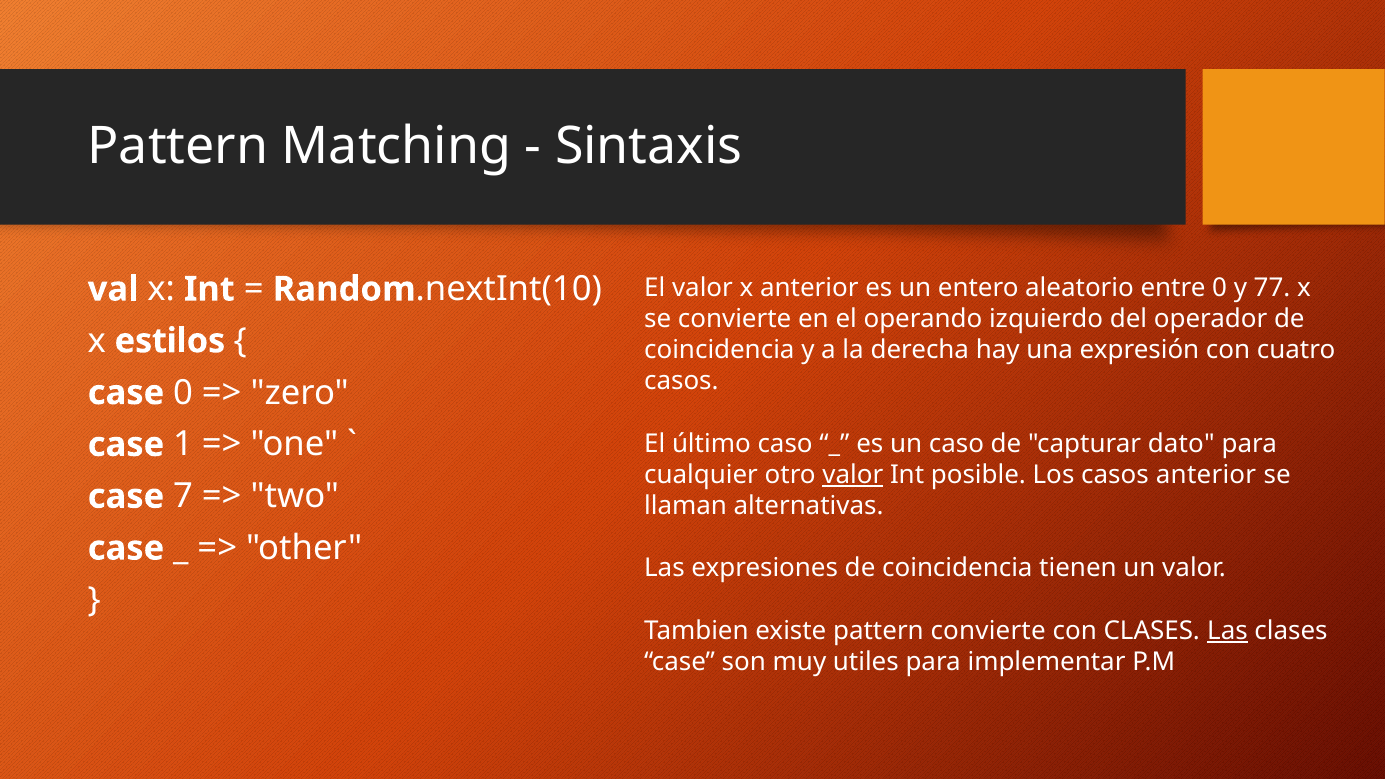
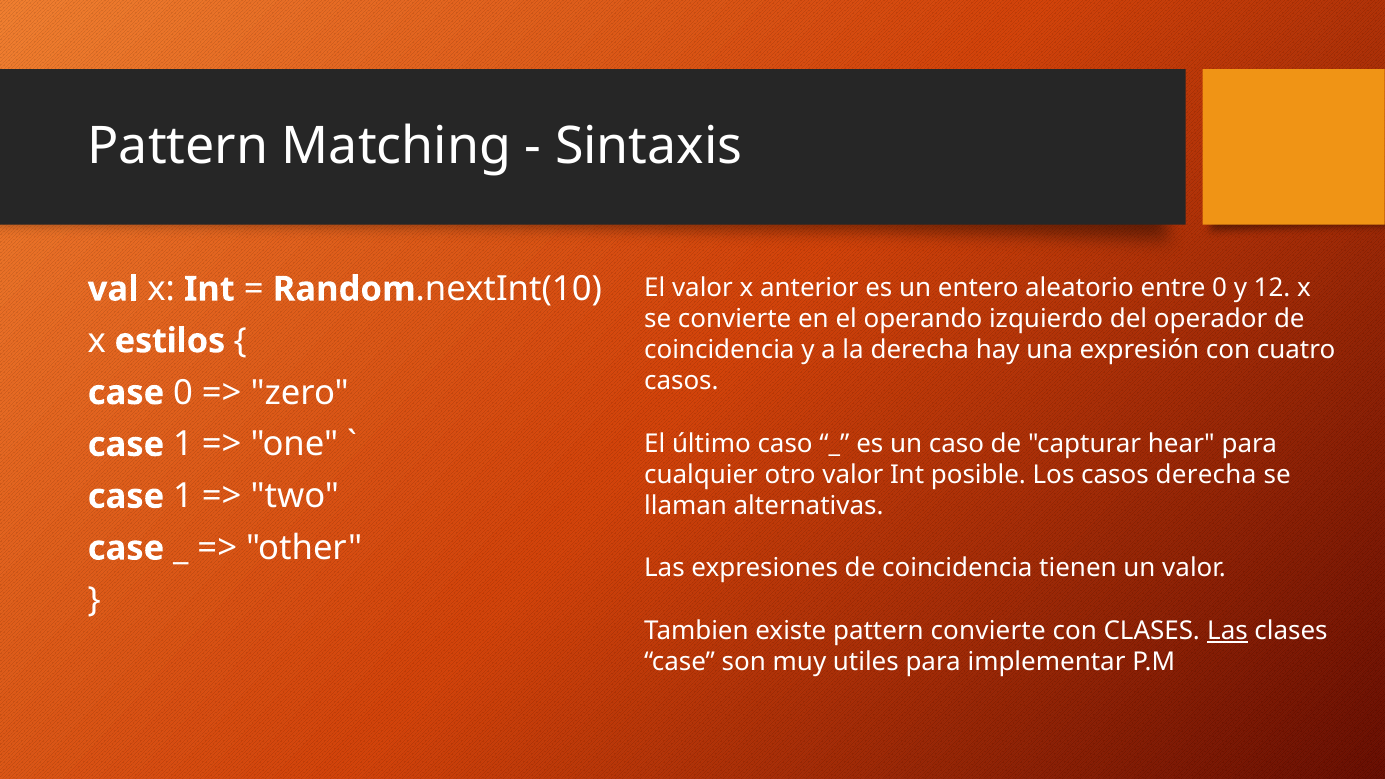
77: 77 -> 12
dato: dato -> hear
valor at (853, 475) underline: present -> none
casos anterior: anterior -> derecha
7 at (183, 496): 7 -> 1
